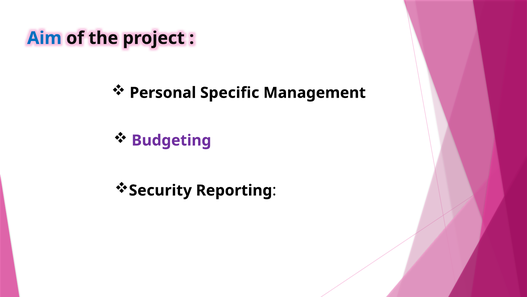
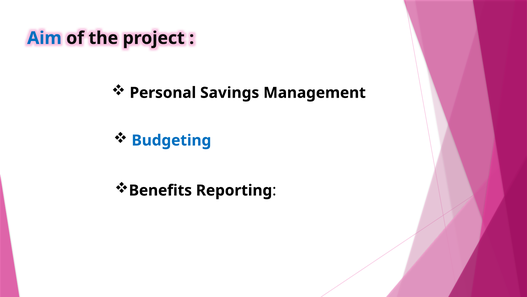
Specific: Specific -> Savings
Budgeting colour: purple -> blue
Security: Security -> Benefits
